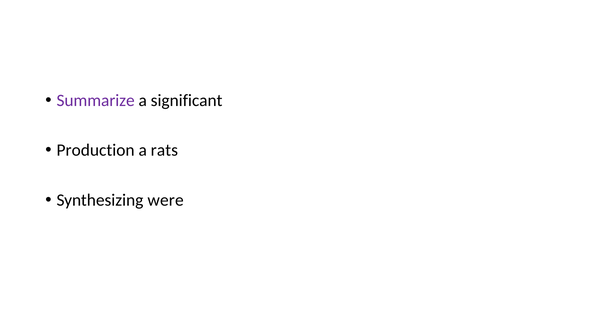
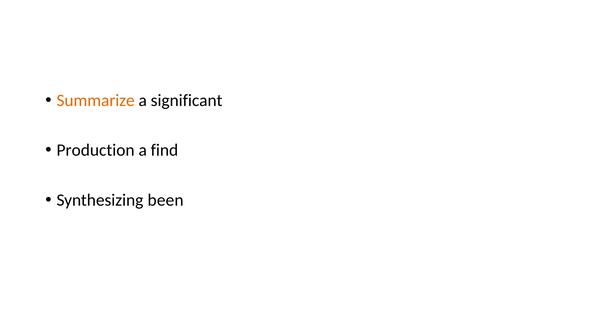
Summarize colour: purple -> orange
rats: rats -> find
were: were -> been
